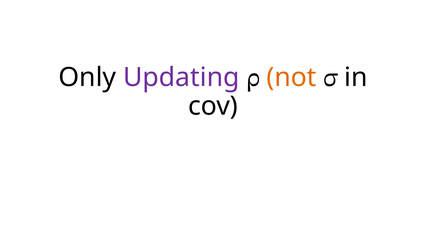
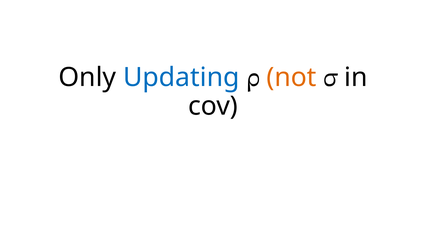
Updating colour: purple -> blue
